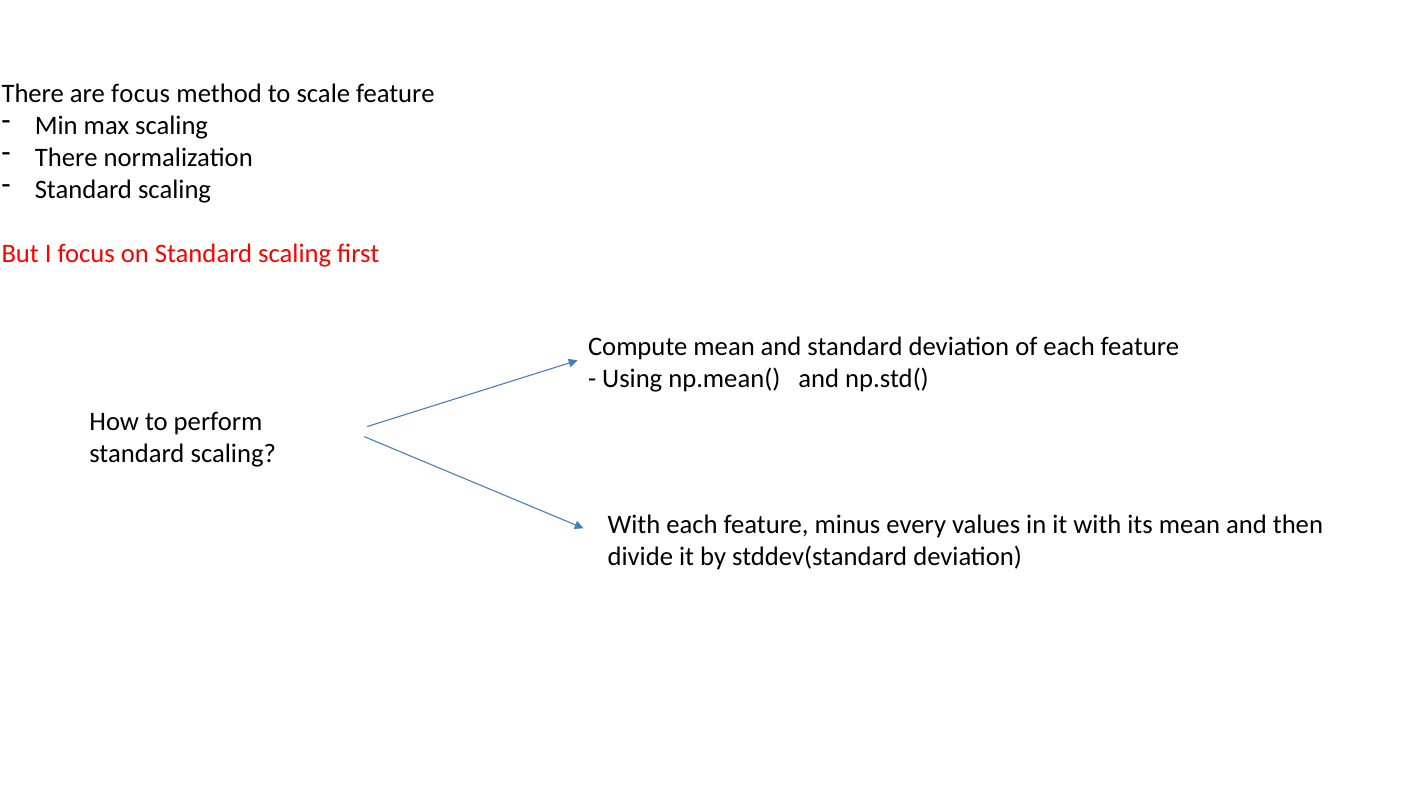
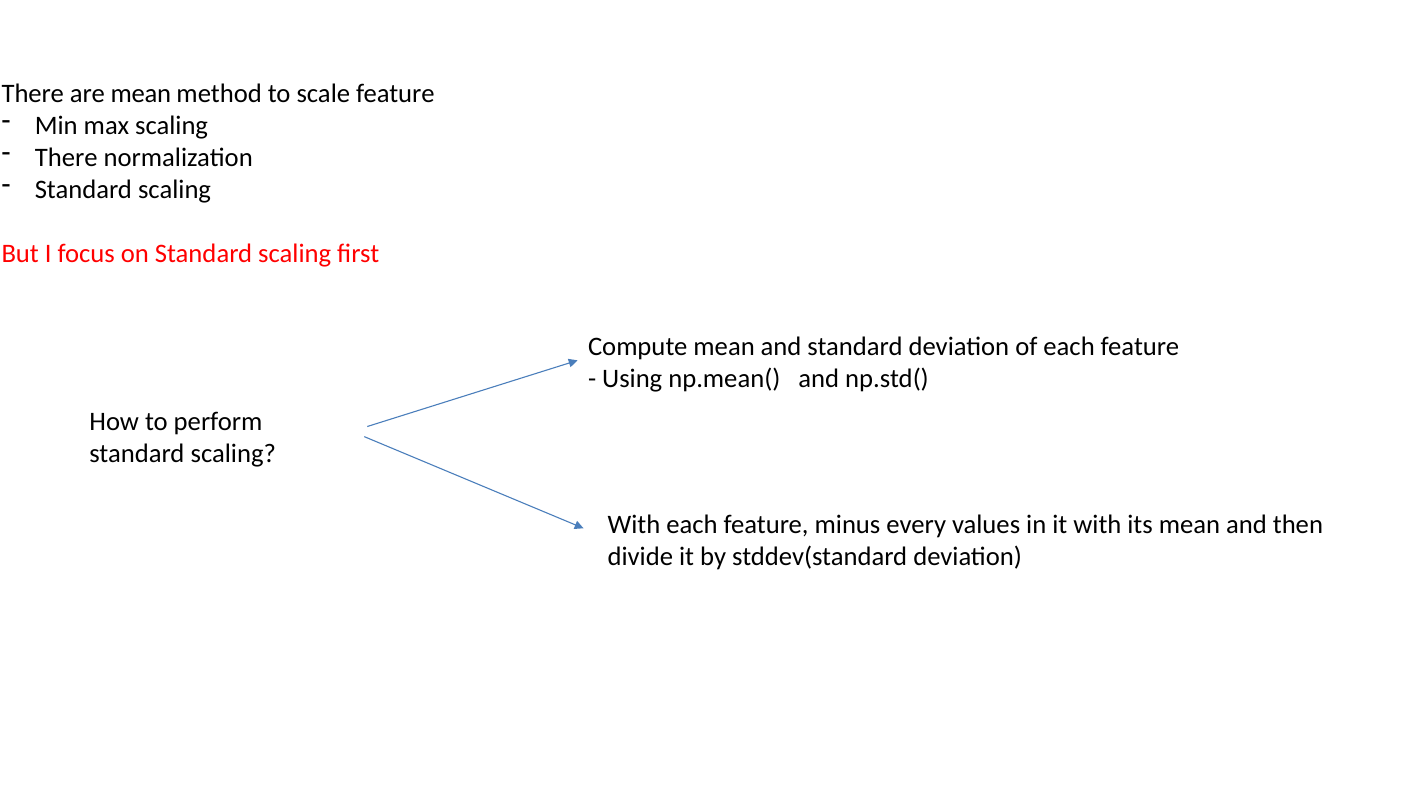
are focus: focus -> mean
